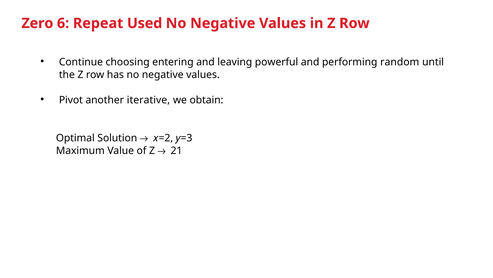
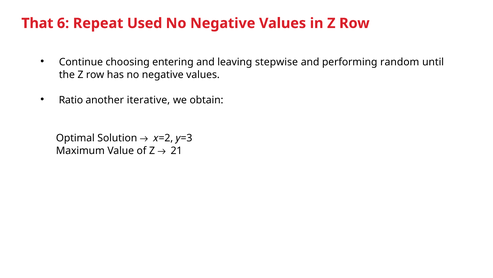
Zero: Zero -> That
powerful: powerful -> stepwise
Pivot: Pivot -> Ratio
